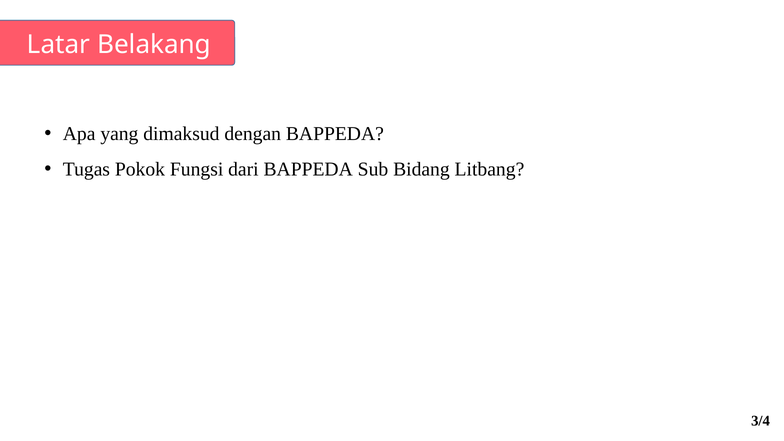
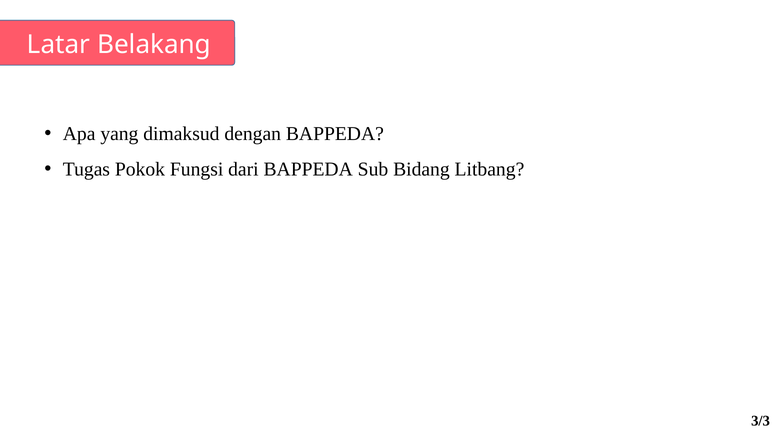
3/4: 3/4 -> 3/3
